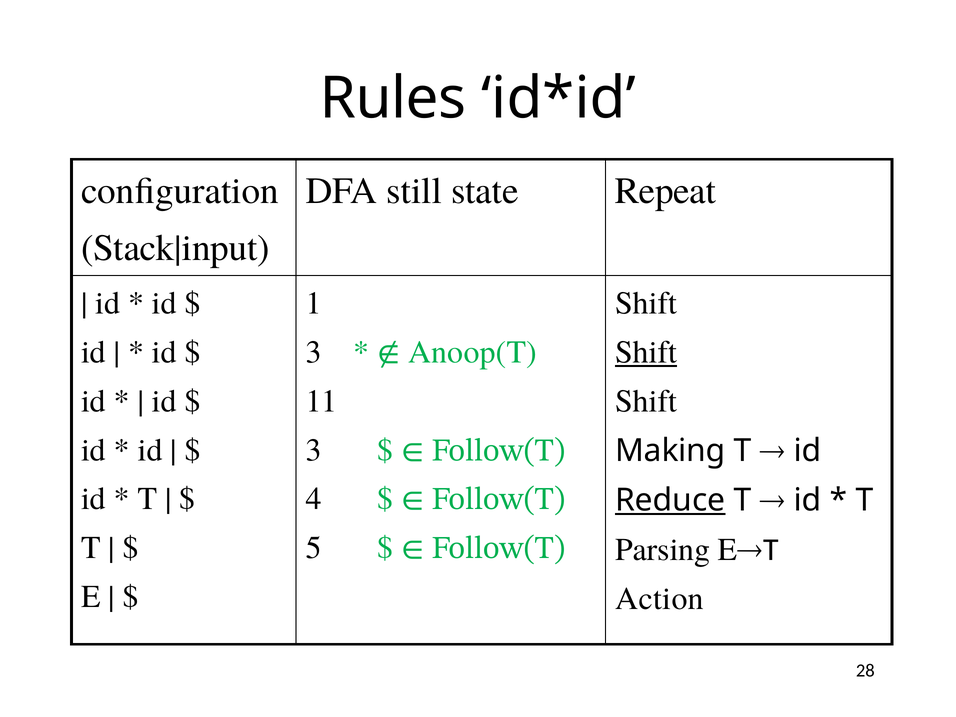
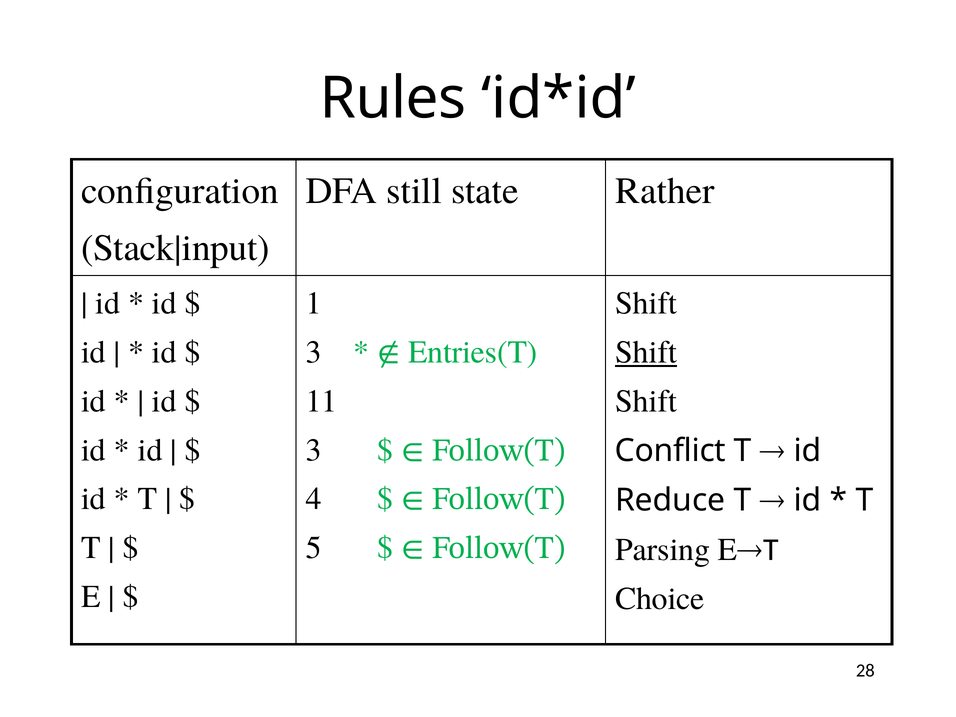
Repeat: Repeat -> Rather
Anoop(T: Anoop(T -> Entries(T
Making: Making -> Conflict
Reduce underline: present -> none
Action: Action -> Choice
